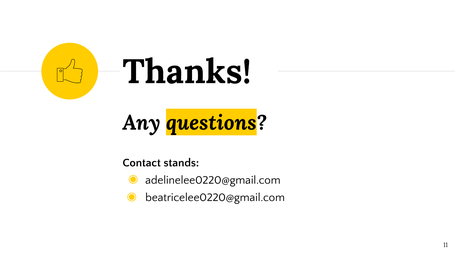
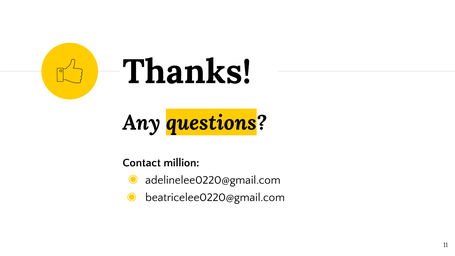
stands: stands -> million
